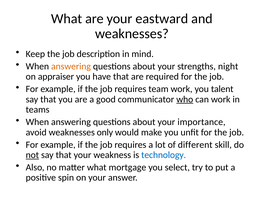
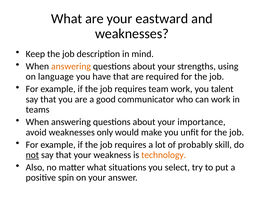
night: night -> using
appraiser: appraiser -> language
who underline: present -> none
different: different -> probably
technology colour: blue -> orange
mortgage: mortgage -> situations
